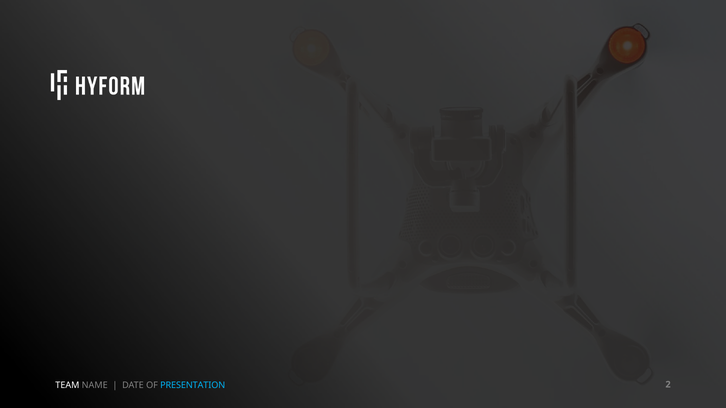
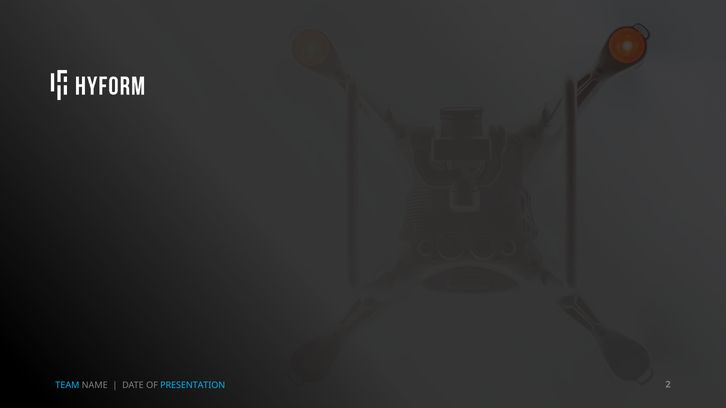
TEAM colour: white -> light blue
